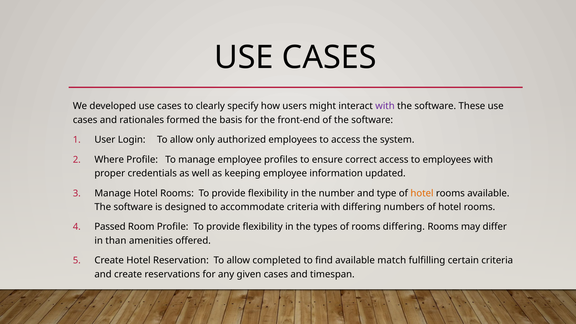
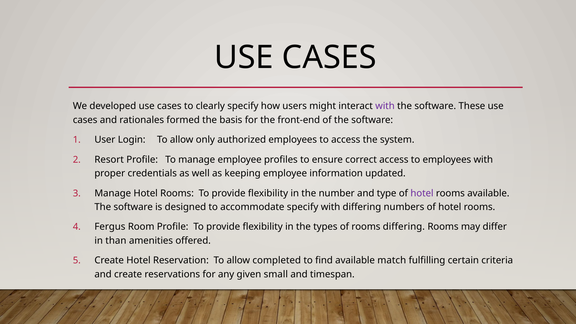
Where: Where -> Resort
hotel at (422, 193) colour: orange -> purple
accommodate criteria: criteria -> specify
Passed: Passed -> Fergus
given cases: cases -> small
